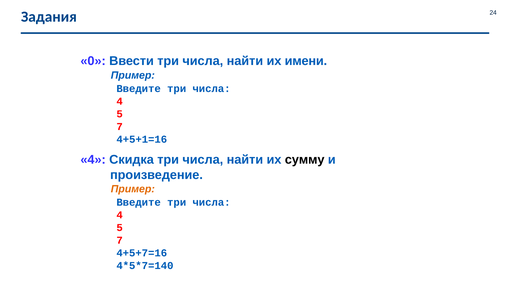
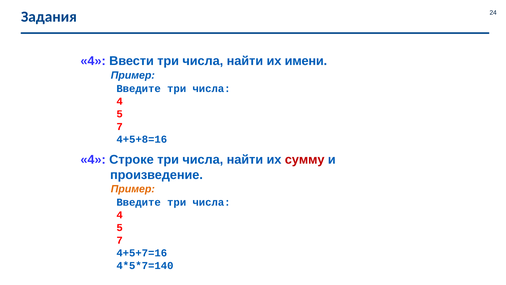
0 at (93, 61): 0 -> 4
4+5+1=16: 4+5+1=16 -> 4+5+8=16
Скидка: Скидка -> Строке
сумму colour: black -> red
